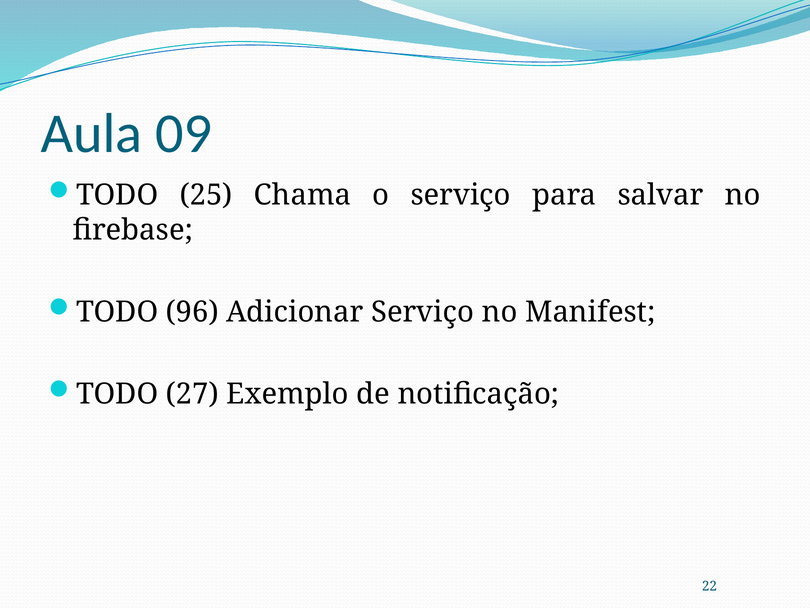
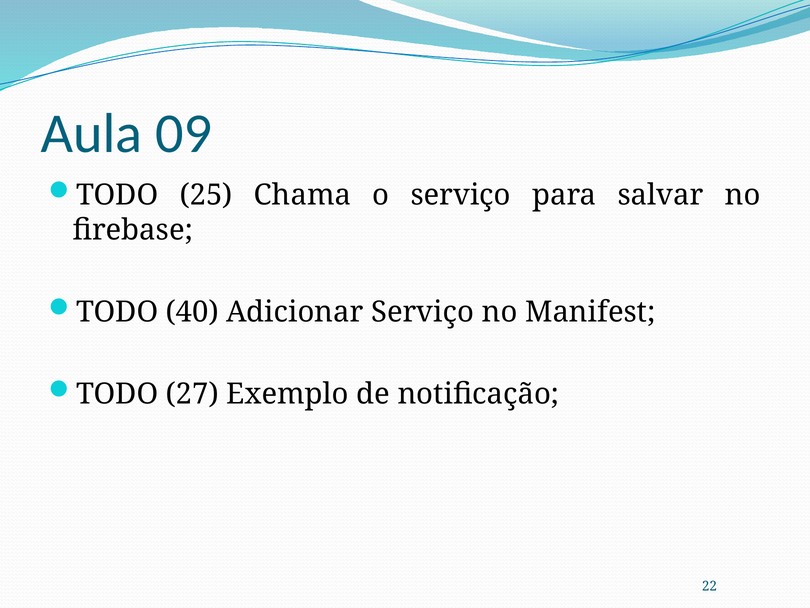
96: 96 -> 40
